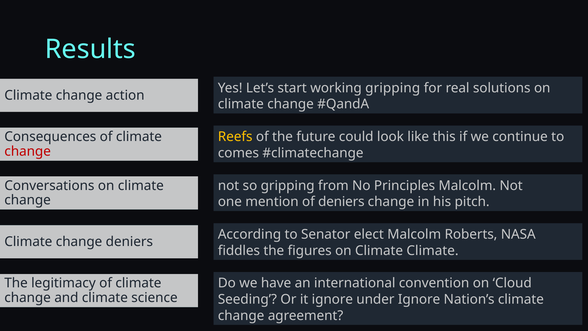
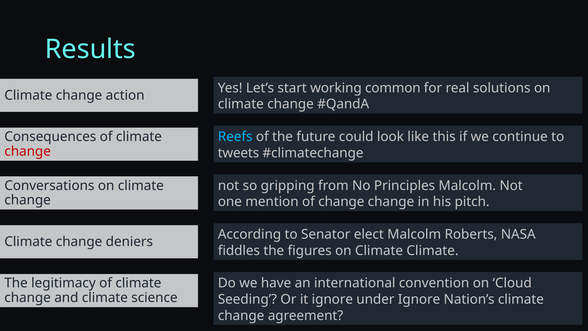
working gripping: gripping -> common
Reefs colour: yellow -> light blue
comes: comes -> tweets
of deniers: deniers -> change
